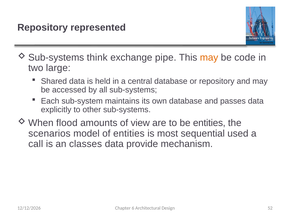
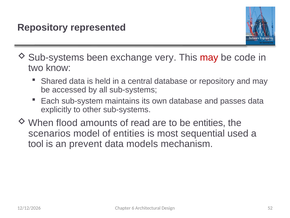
think: think -> been
pipe: pipe -> very
may at (209, 57) colour: orange -> red
large: large -> know
view: view -> read
call: call -> tool
classes: classes -> prevent
provide: provide -> models
